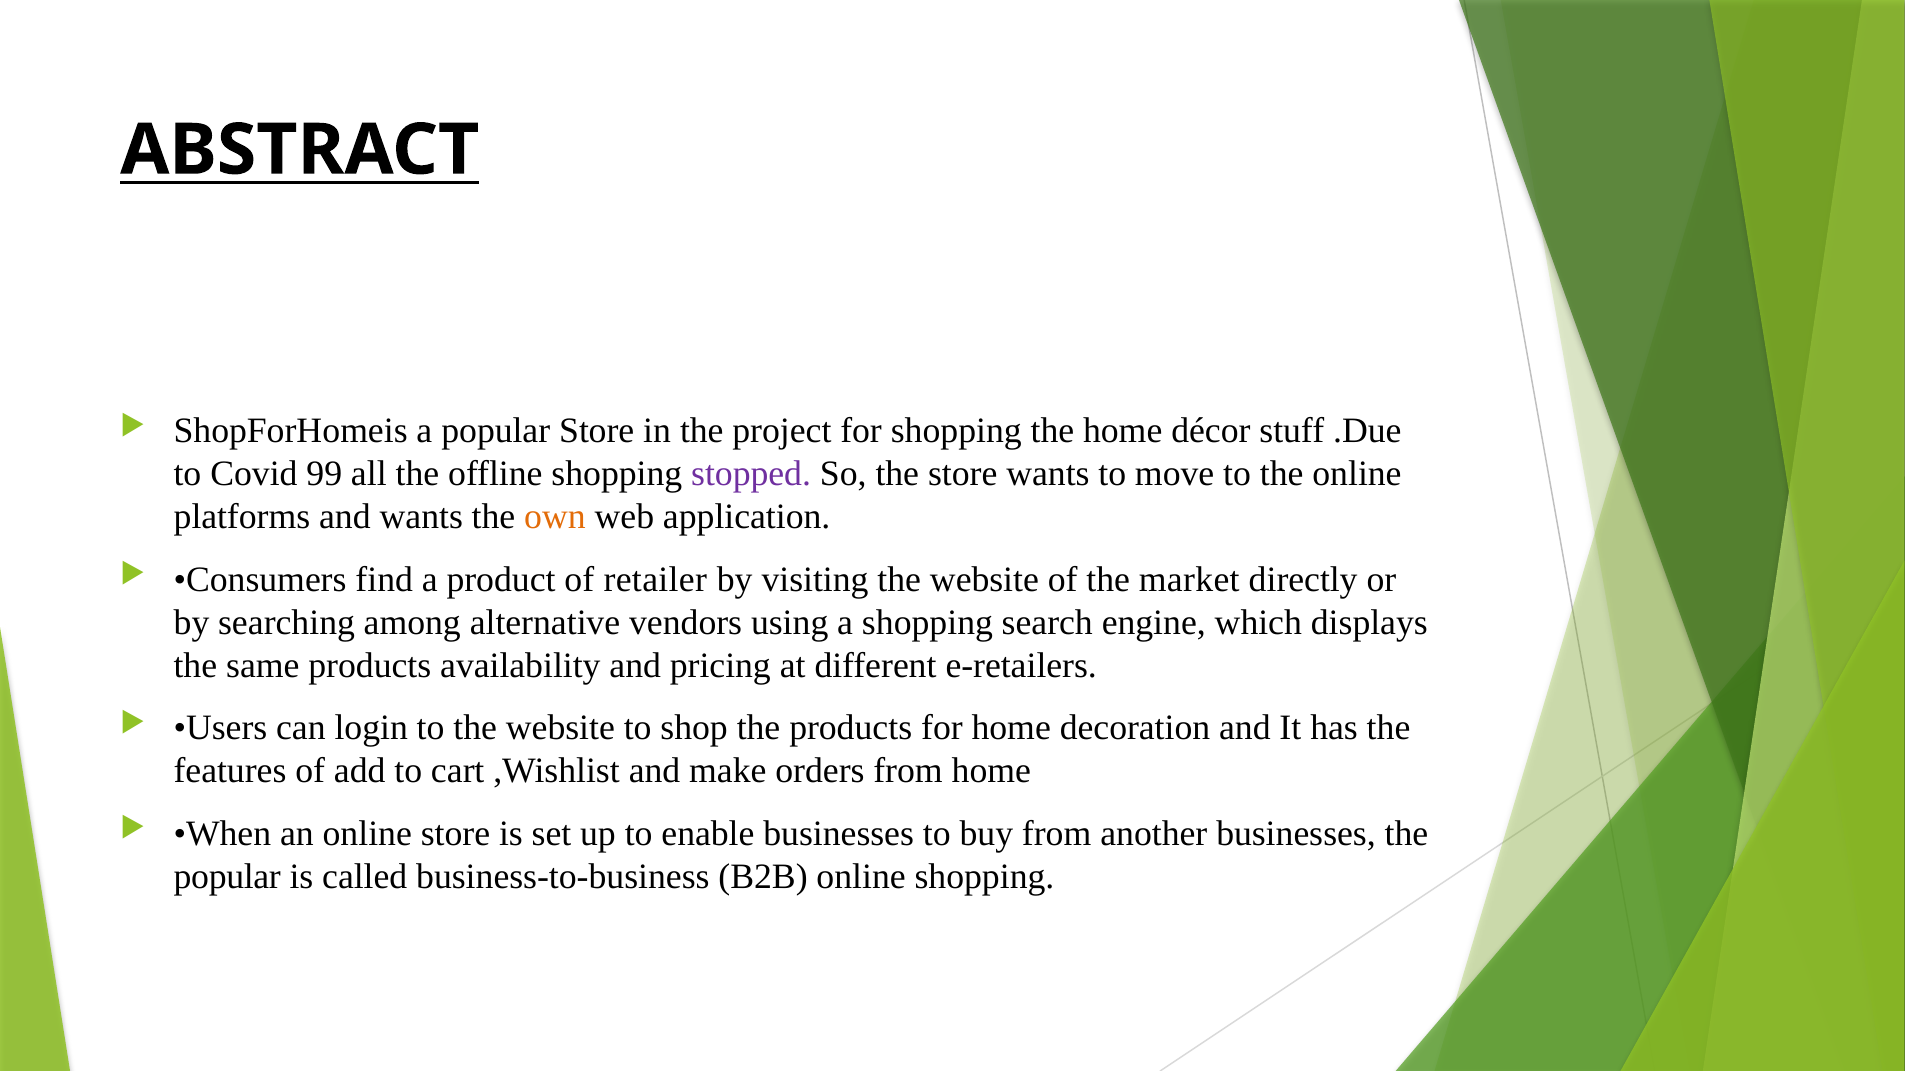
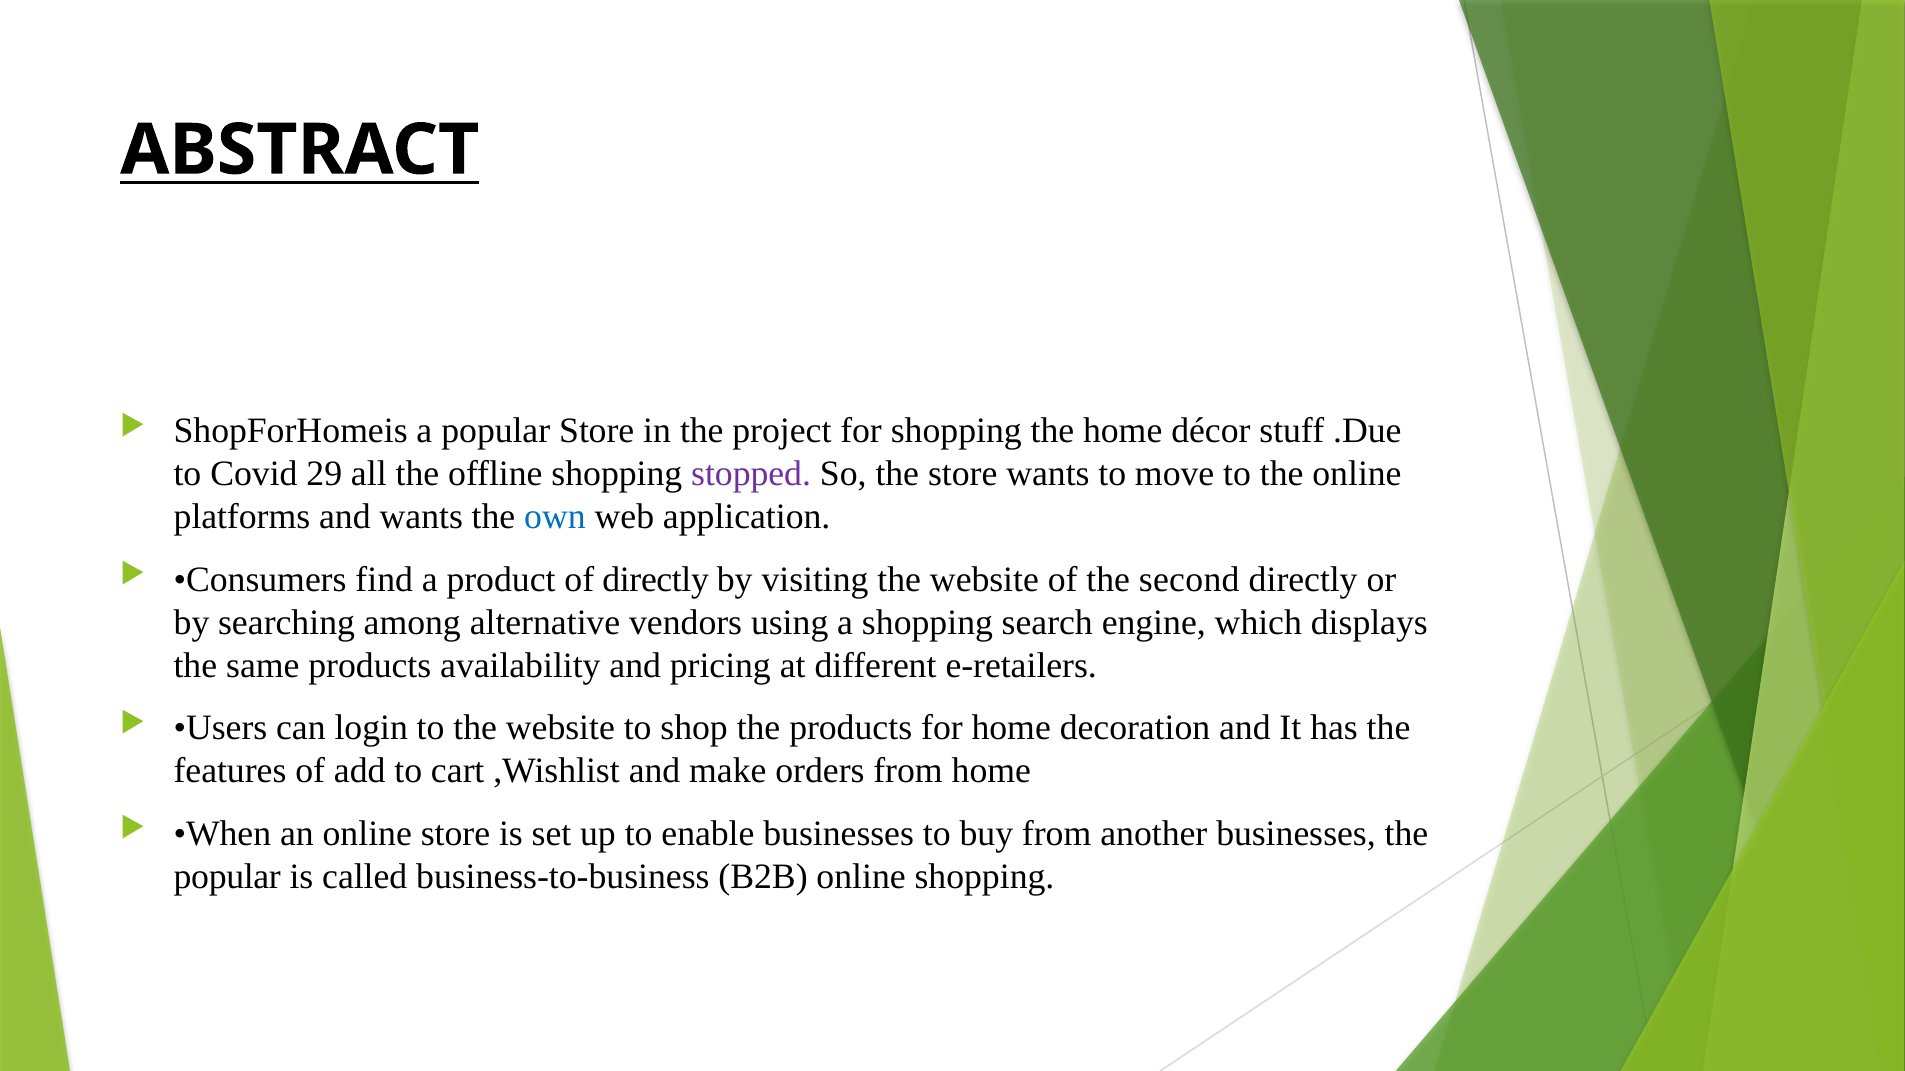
99: 99 -> 29
own colour: orange -> blue
of retailer: retailer -> directly
market: market -> second
